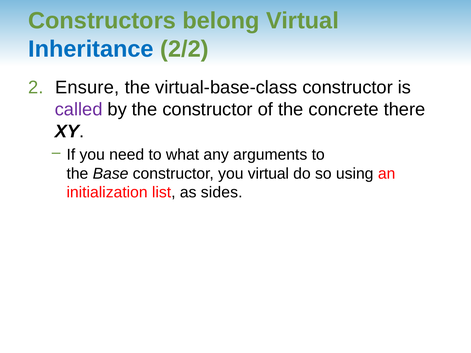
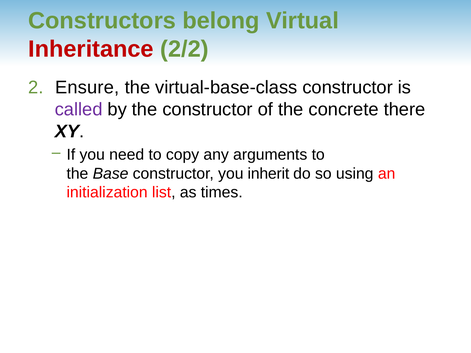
Inheritance colour: blue -> red
what: what -> copy
you virtual: virtual -> inherit
sides: sides -> times
